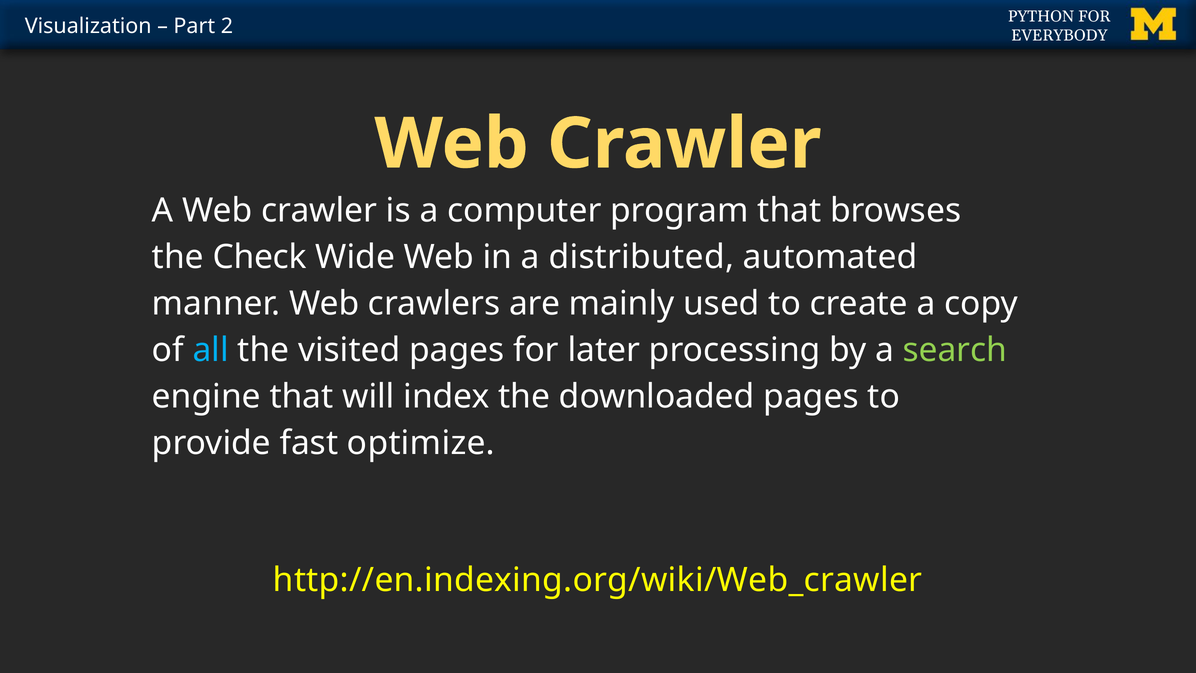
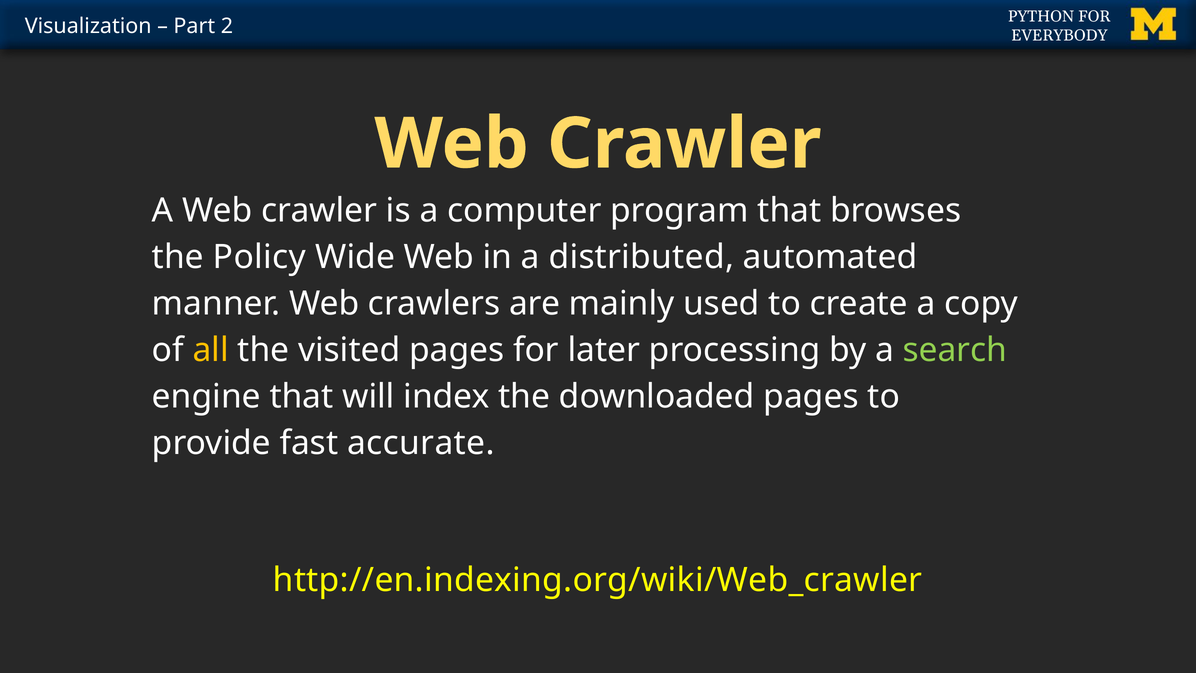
Check: Check -> Policy
all colour: light blue -> yellow
optimize: optimize -> accurate
